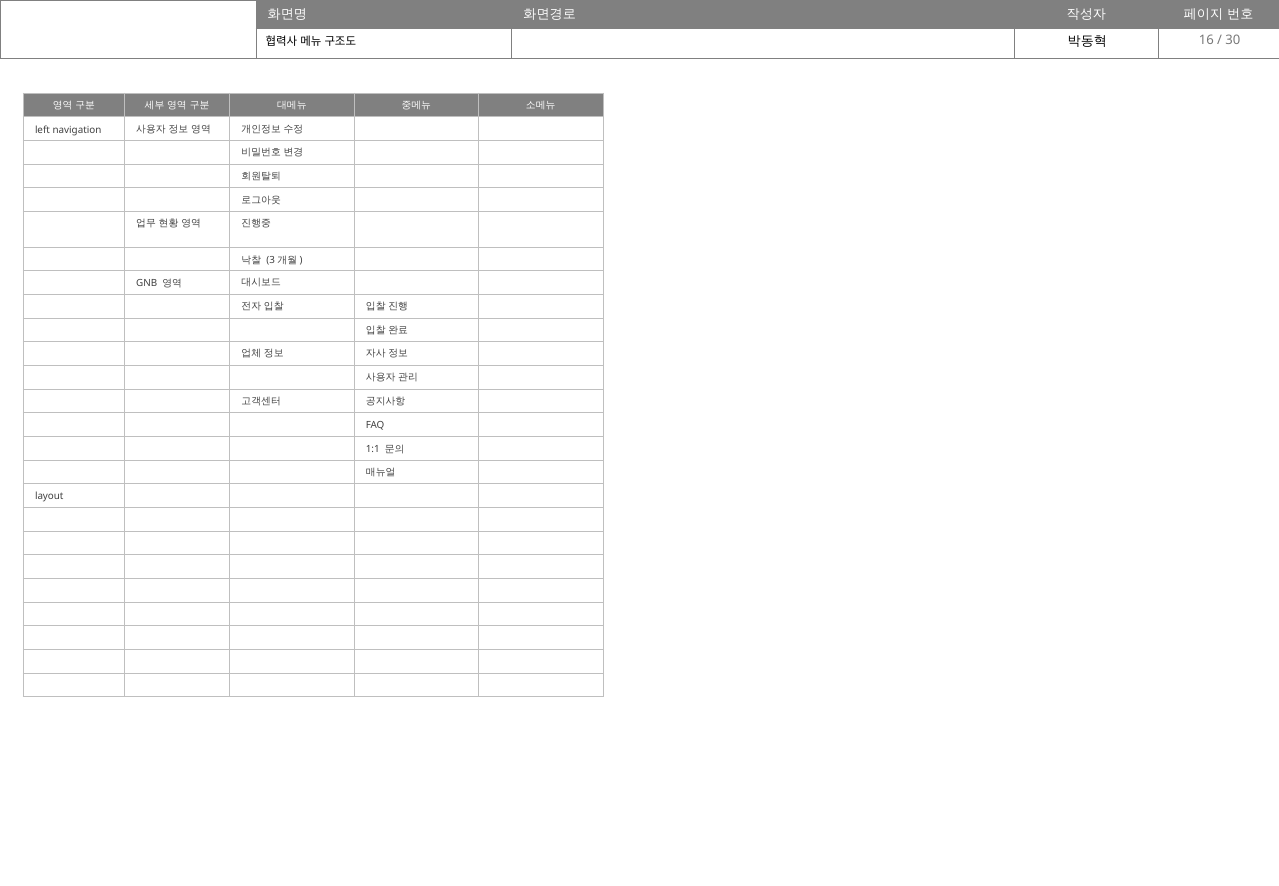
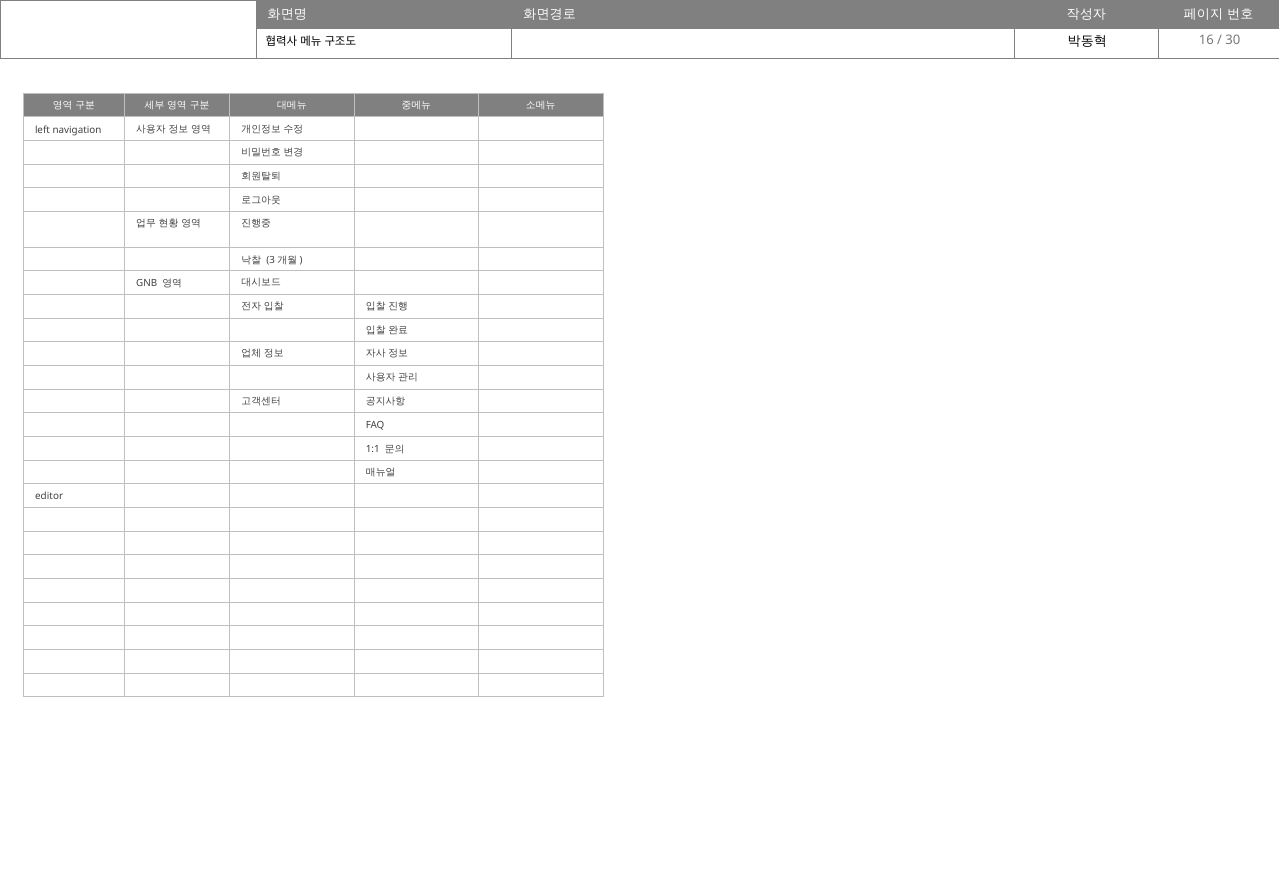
layout: layout -> editor
